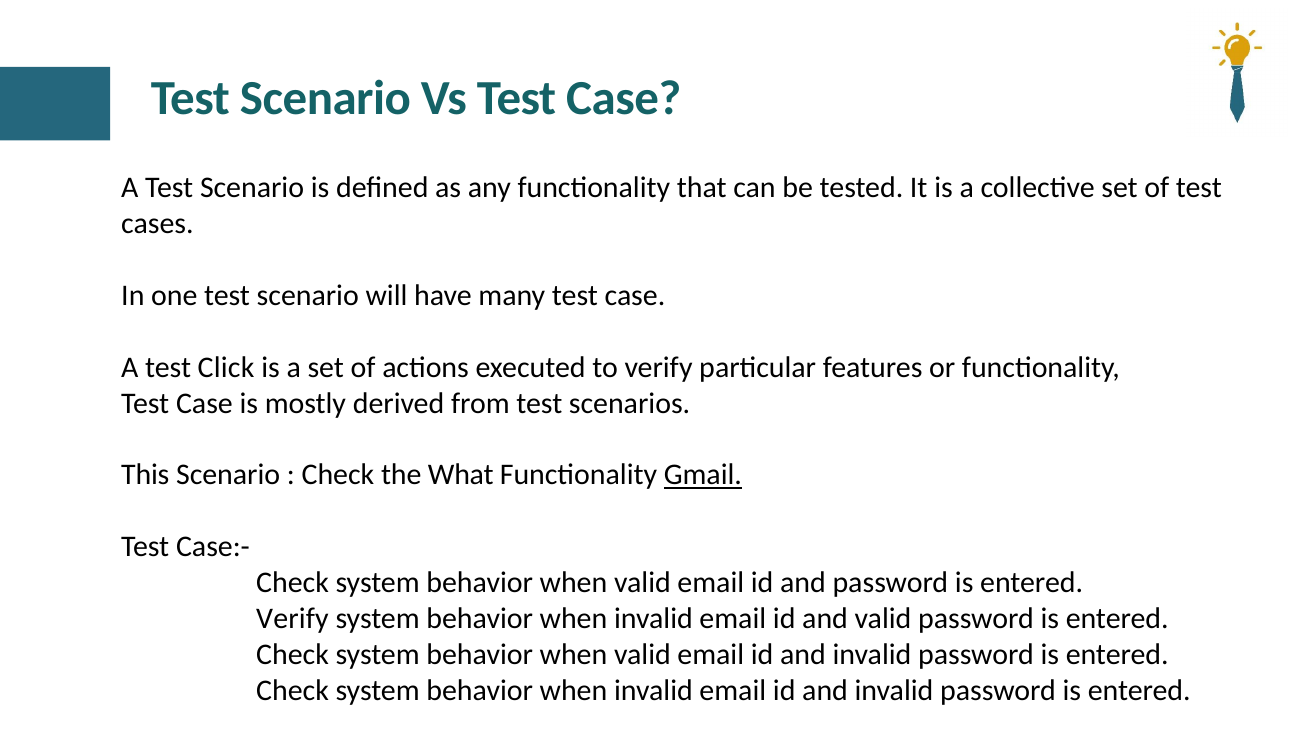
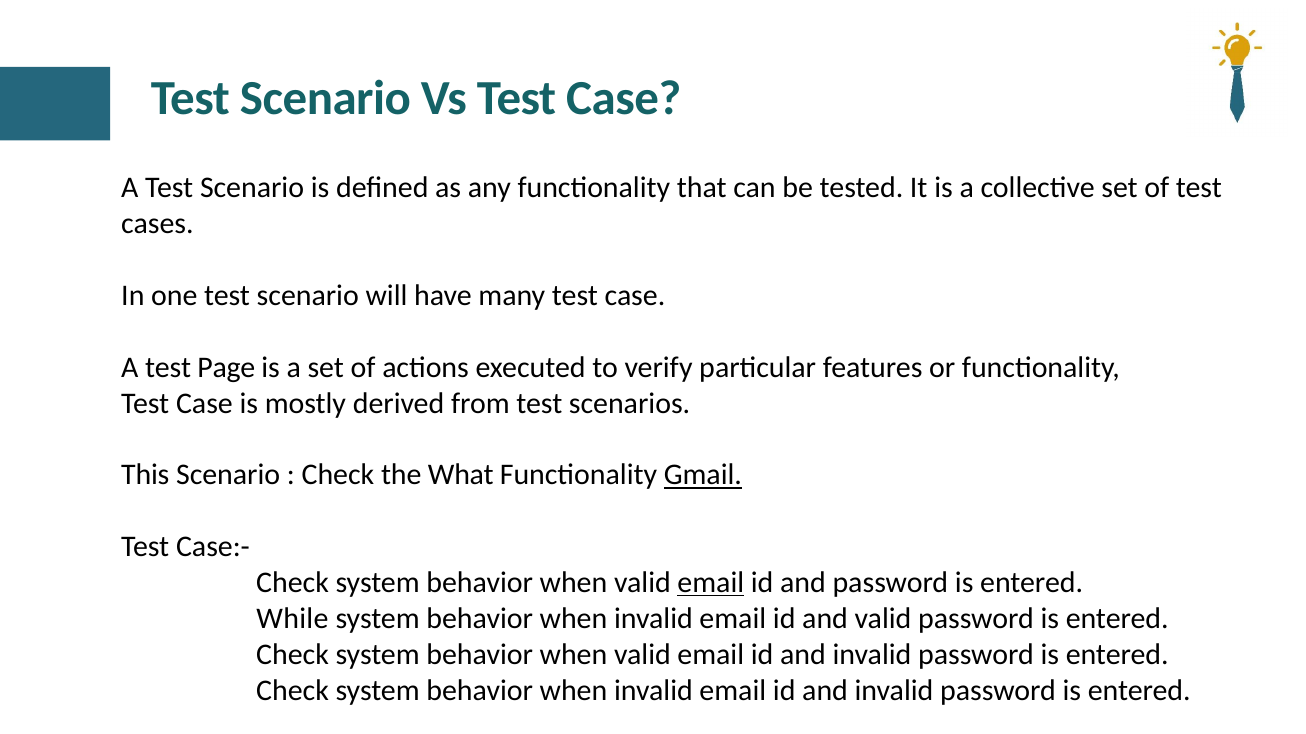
Click: Click -> Page
email at (711, 583) underline: none -> present
Verify at (292, 619): Verify -> While
